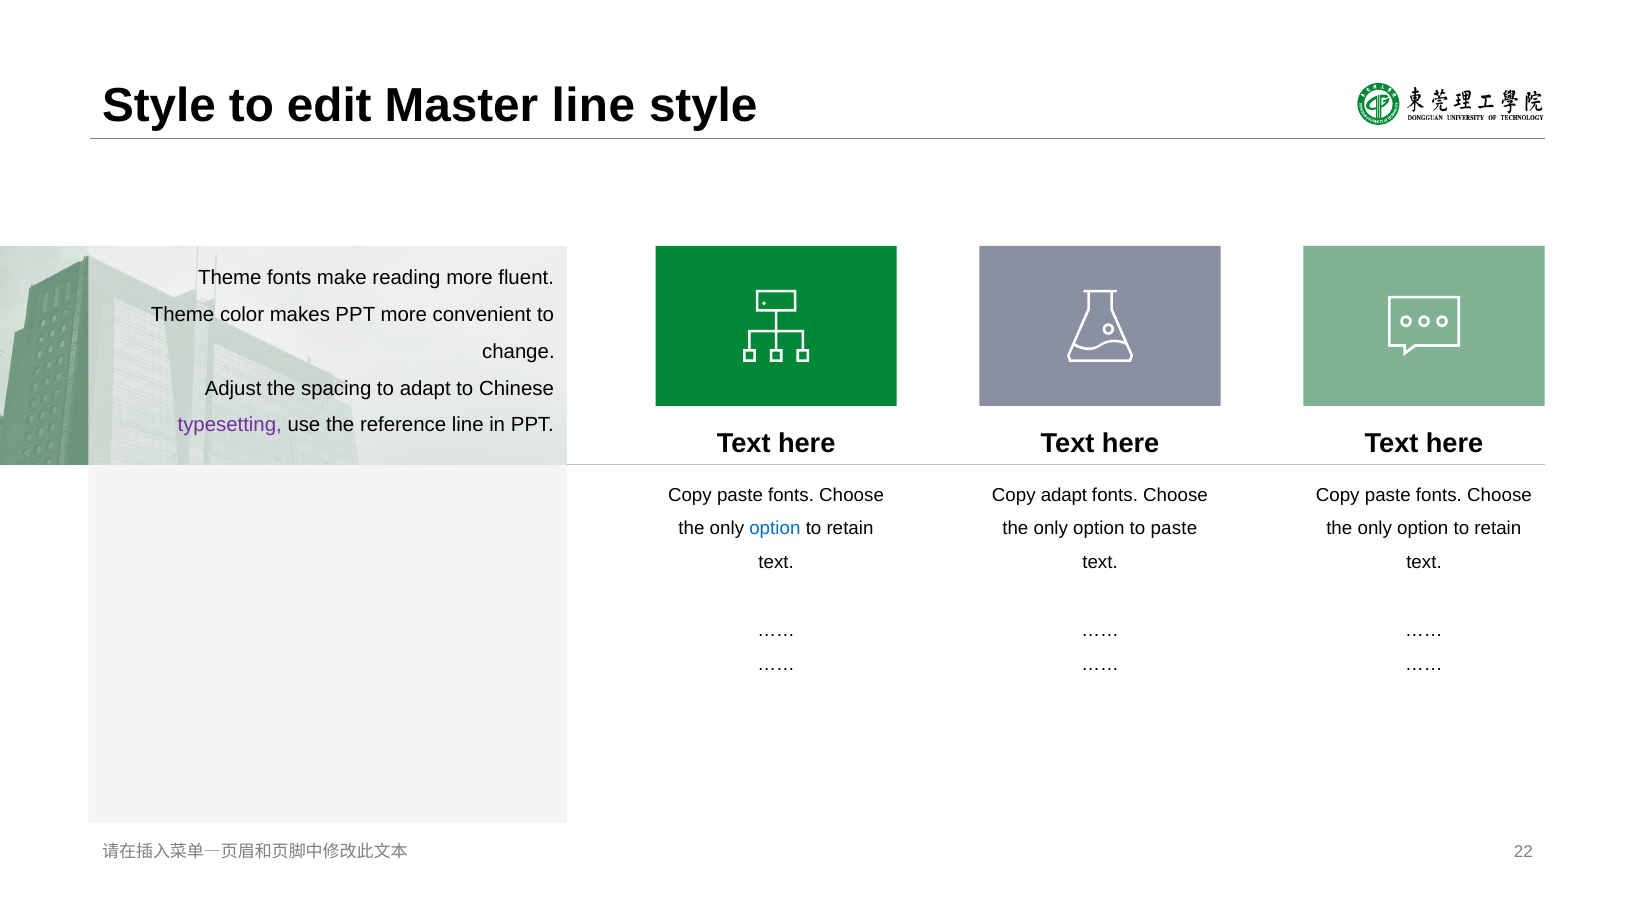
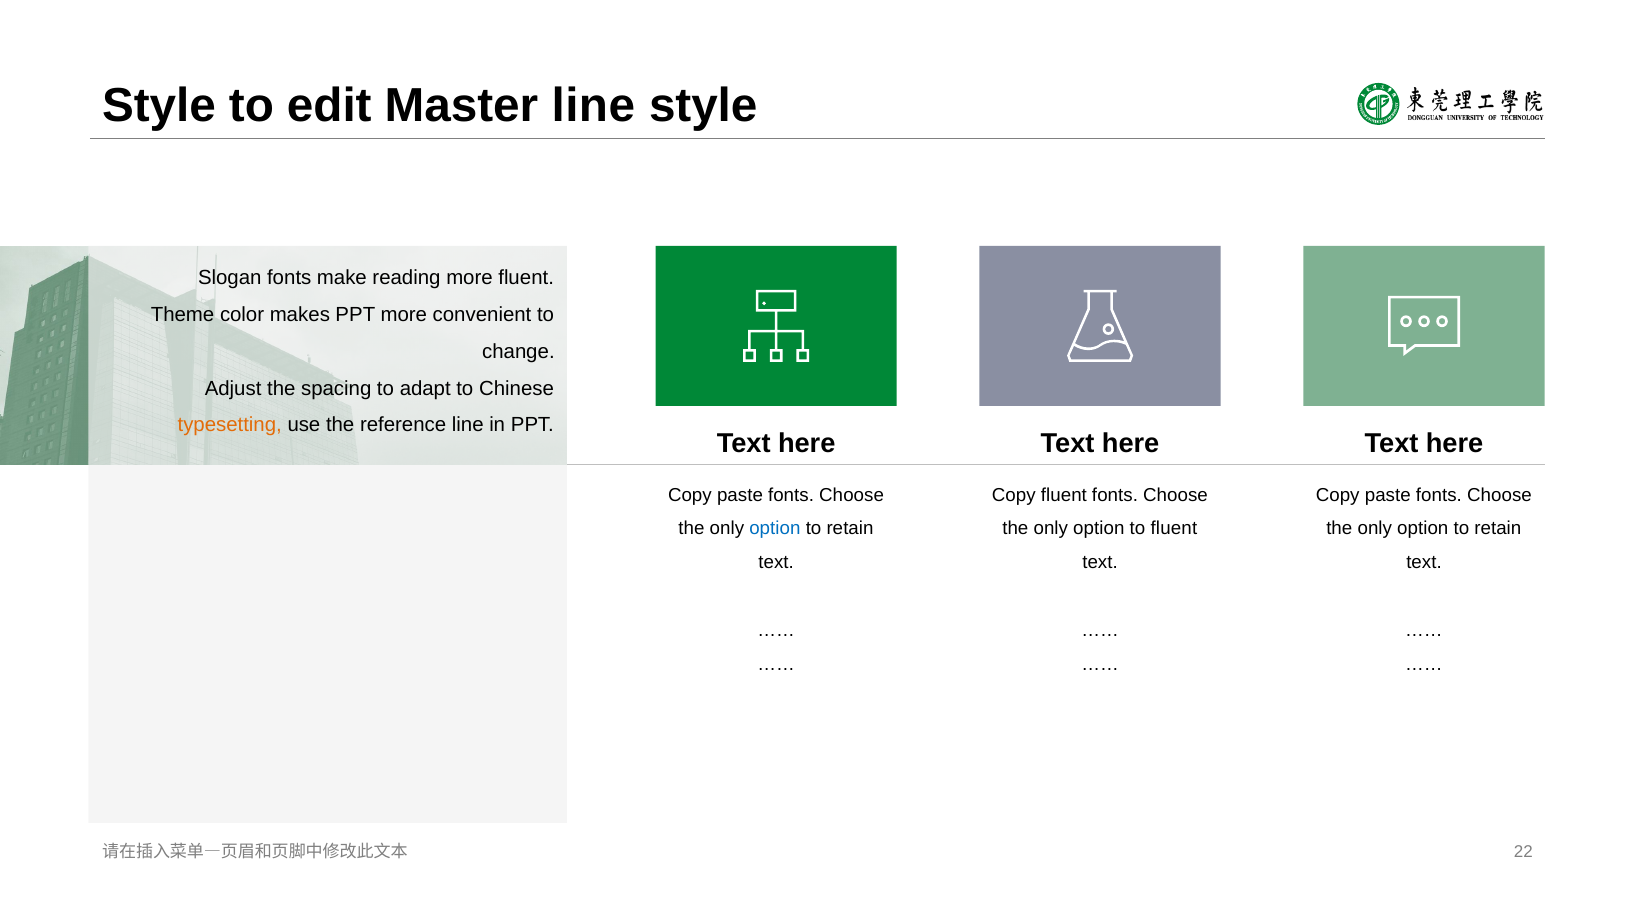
Theme at (230, 278): Theme -> Slogan
typesetting colour: purple -> orange
Copy adapt: adapt -> fluent
to paste: paste -> fluent
